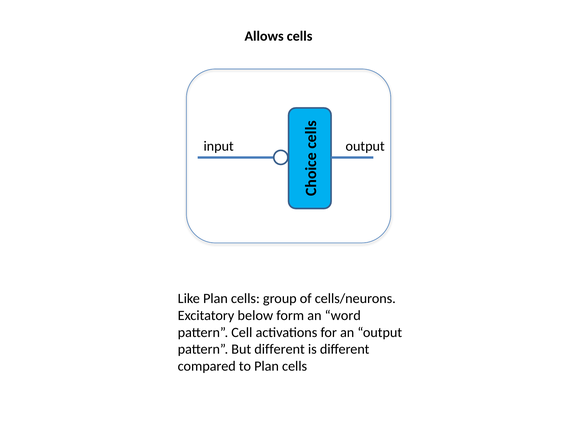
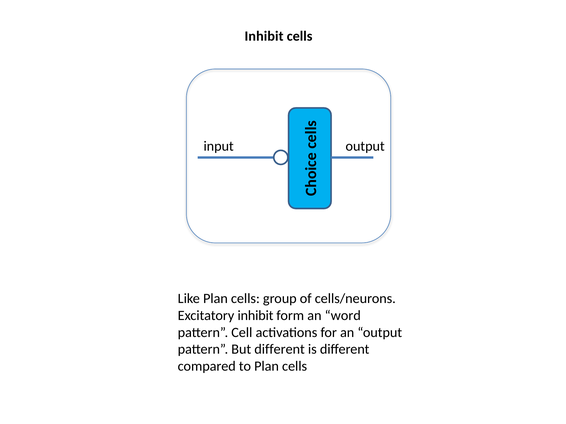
Allows at (264, 36): Allows -> Inhibit
Excitatory below: below -> inhibit
